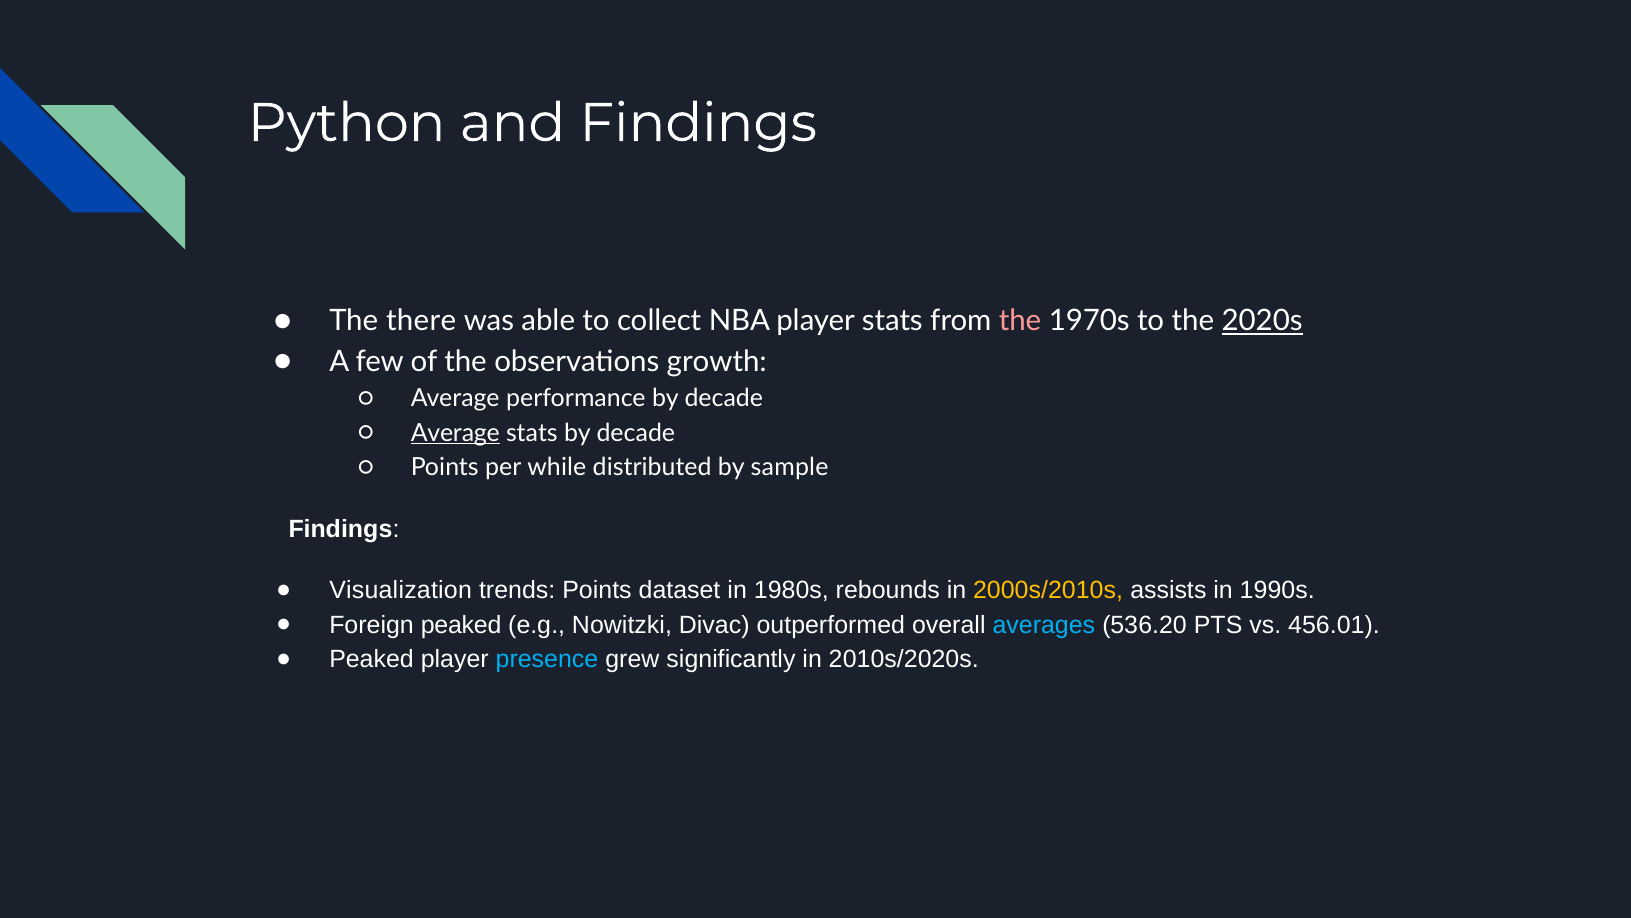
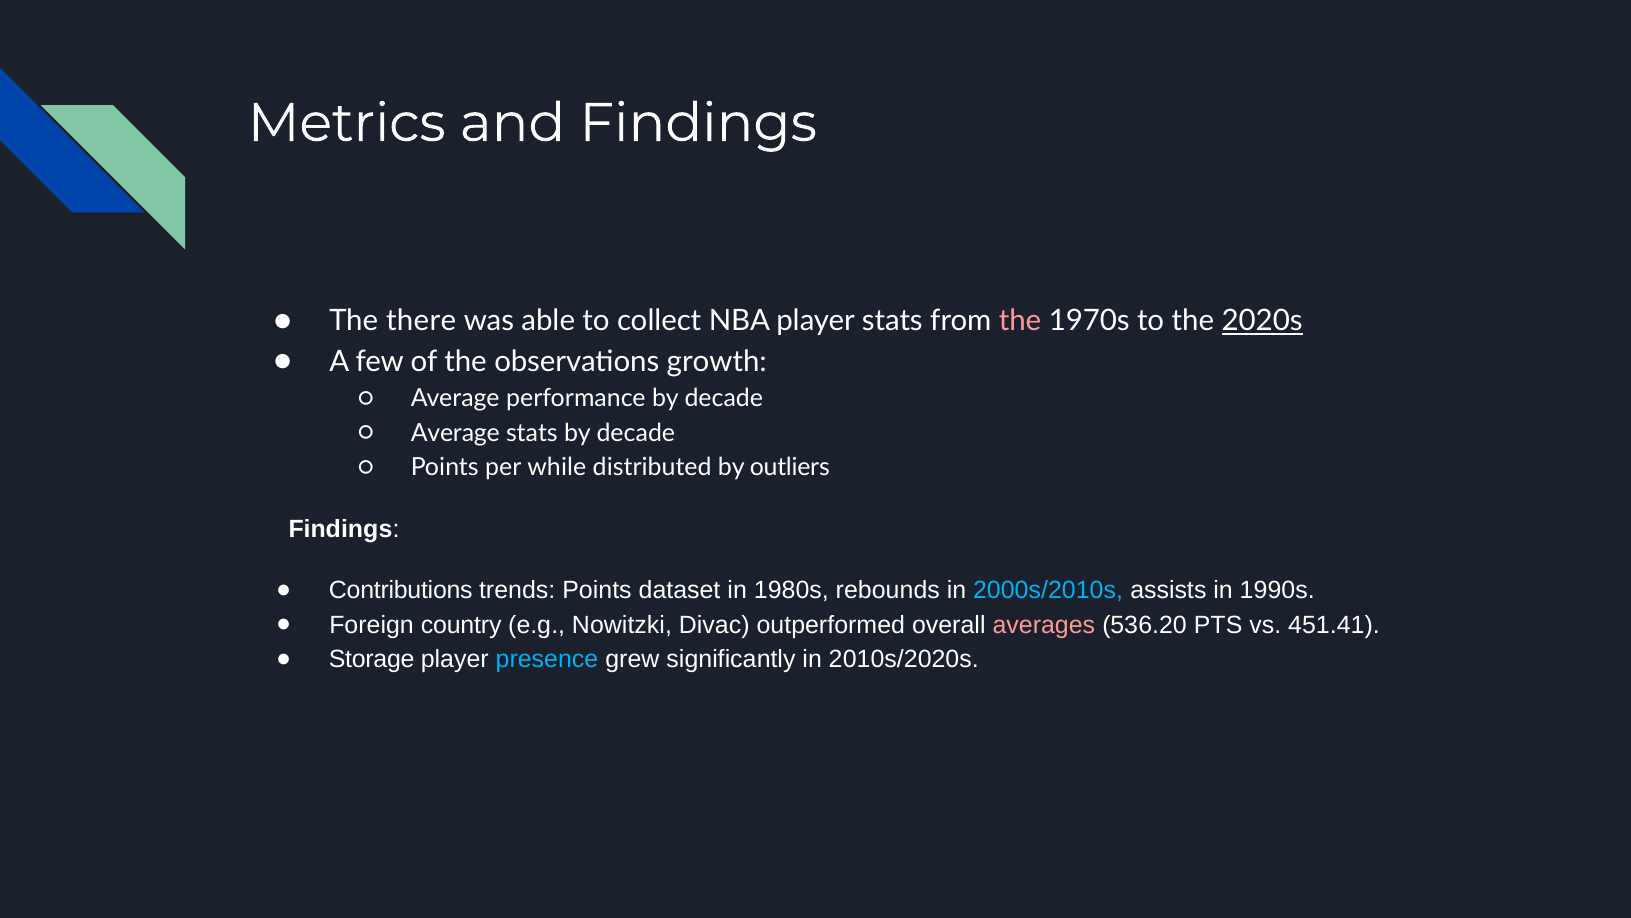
Python: Python -> Metrics
Average at (455, 433) underline: present -> none
sample: sample -> outliers
Visualization: Visualization -> Contributions
2000s/2010s colour: yellow -> light blue
Foreign peaked: peaked -> country
averages colour: light blue -> pink
456.01: 456.01 -> 451.41
Peaked at (372, 659): Peaked -> Storage
